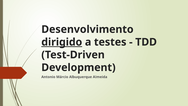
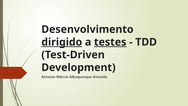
testes underline: none -> present
